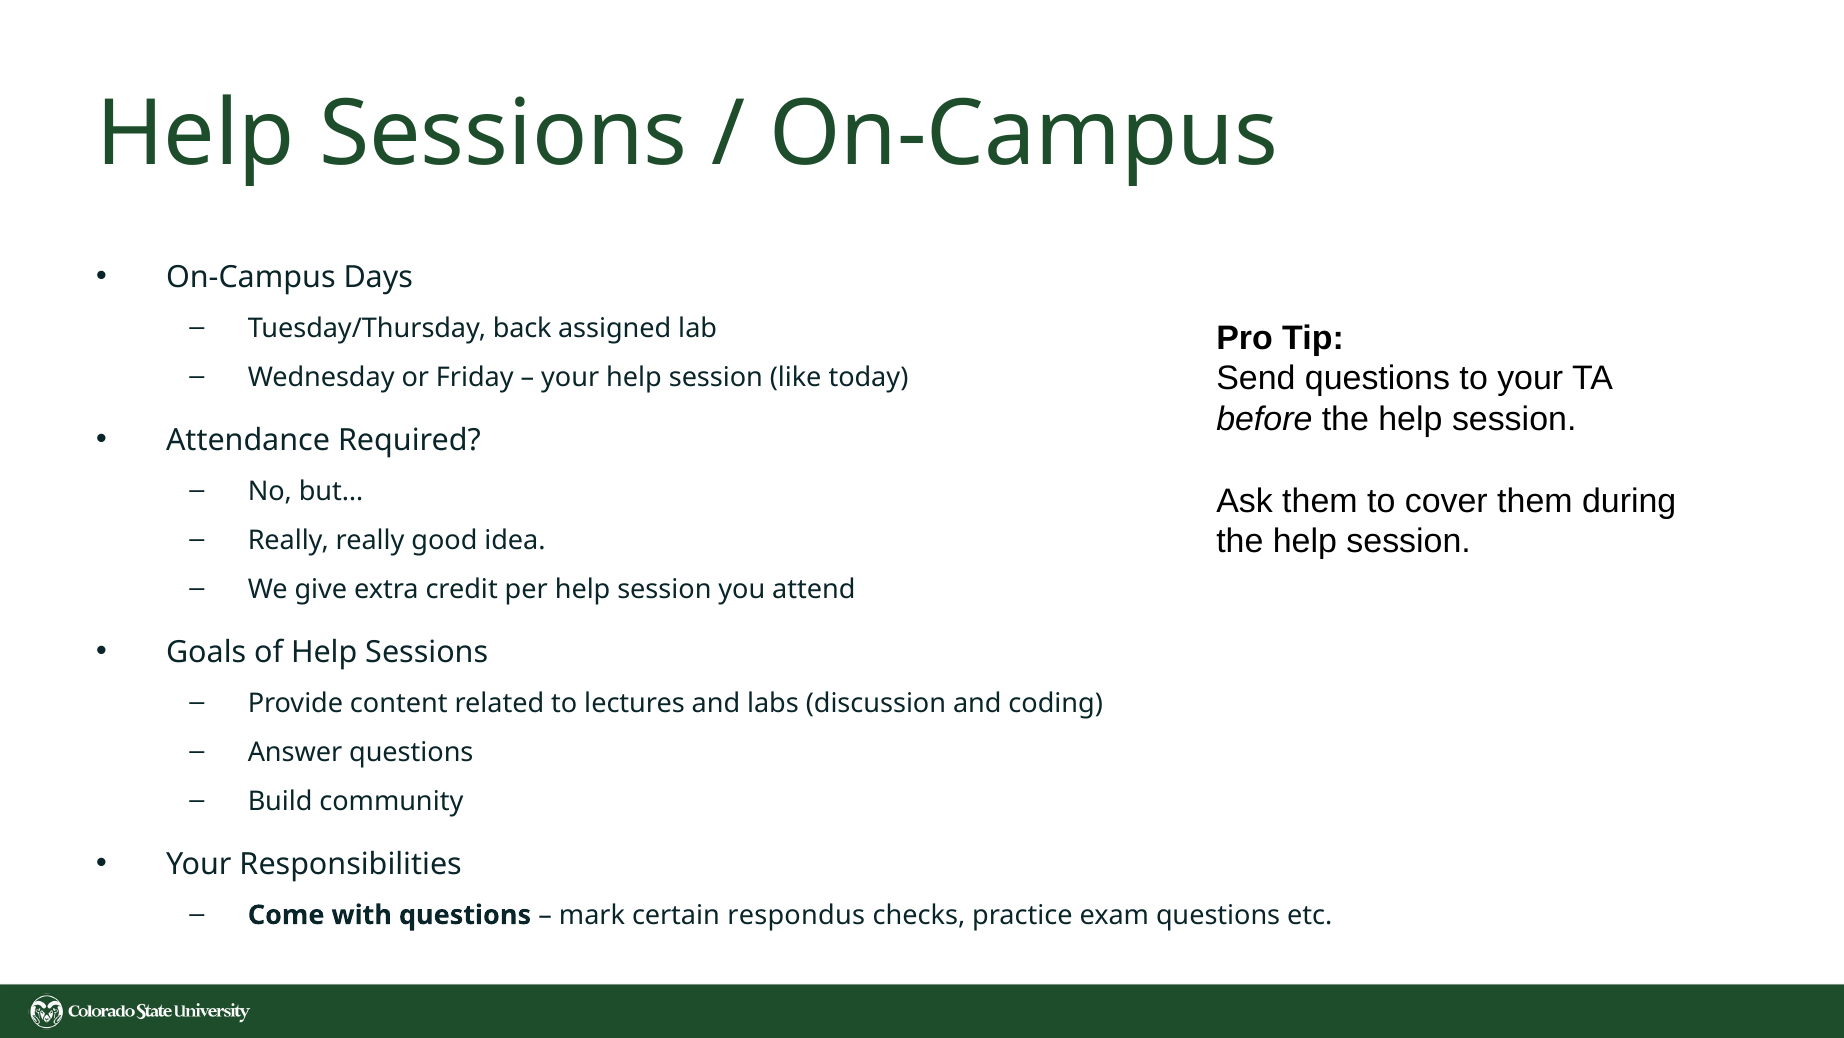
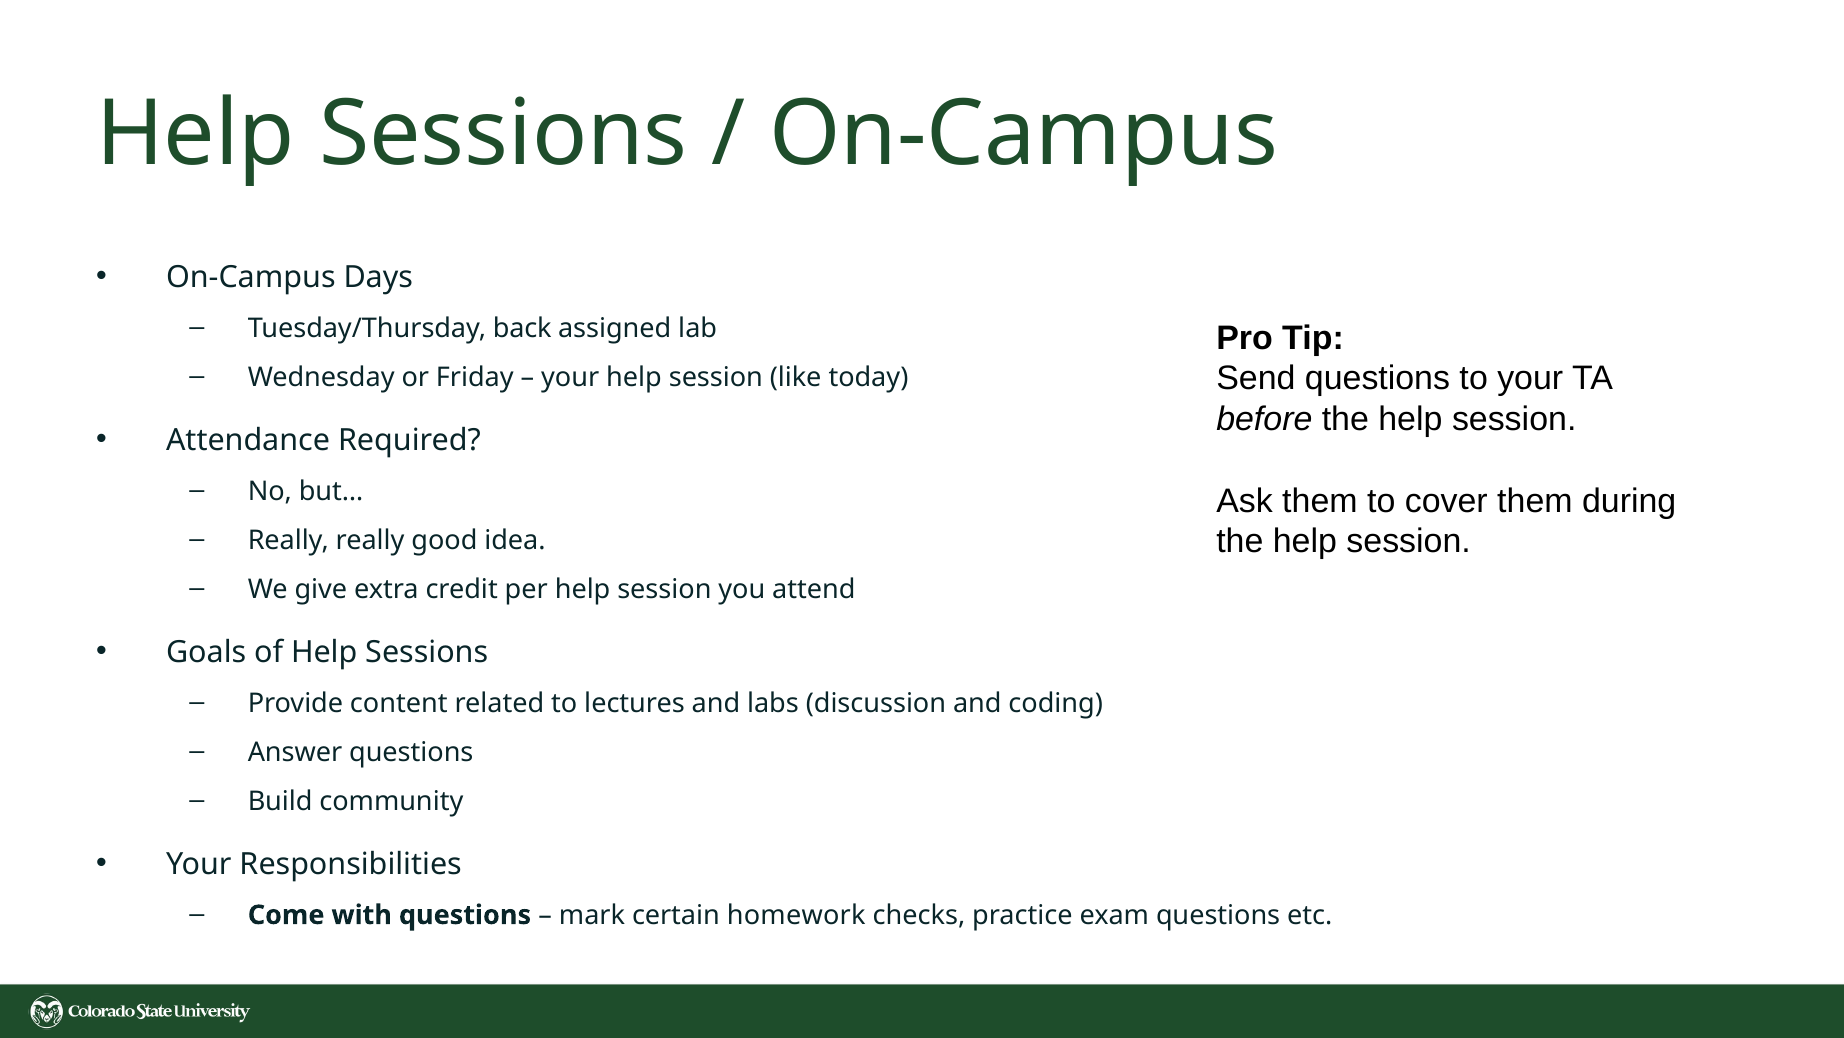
respondus: respondus -> homework
